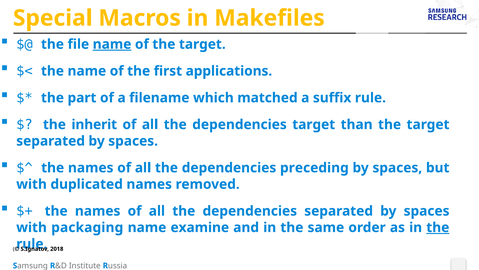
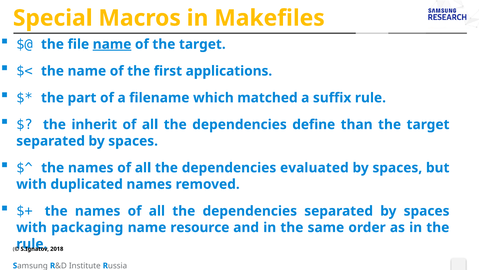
dependencies target: target -> define
preceding: preceding -> evaluated
examine: examine -> resource
the at (438, 227) underline: present -> none
